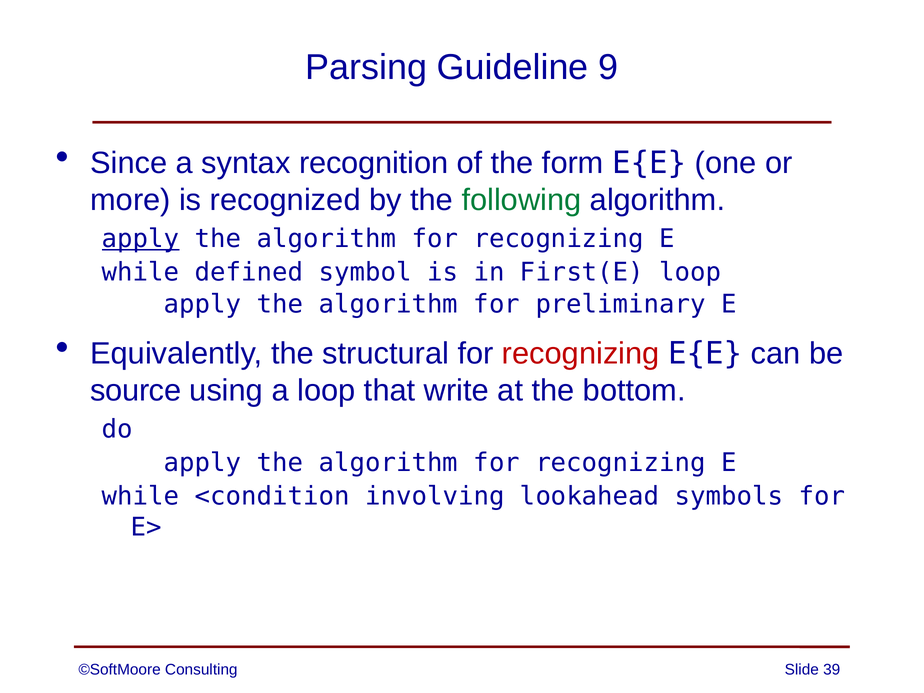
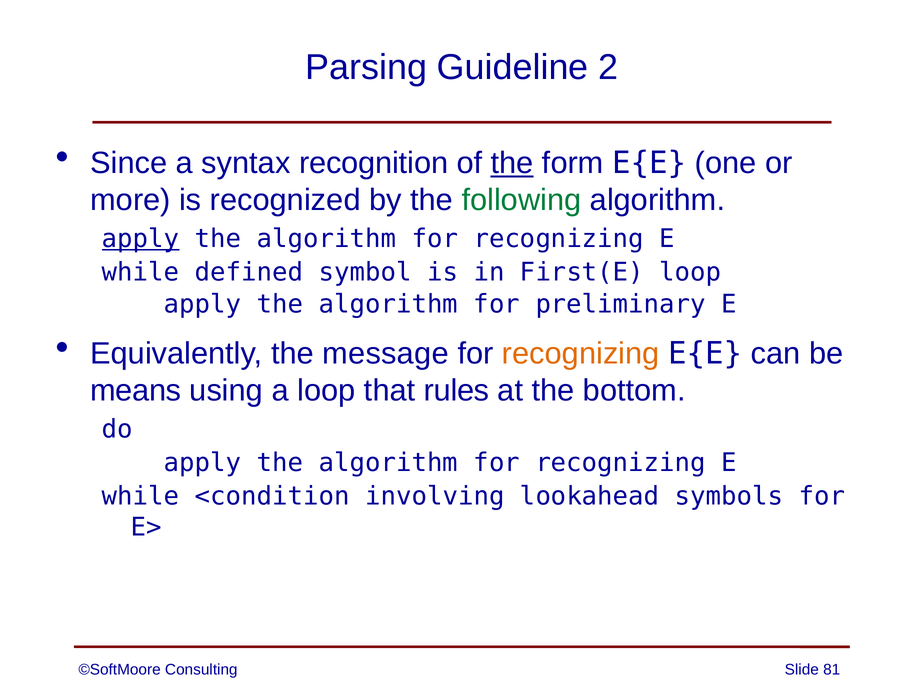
9: 9 -> 2
the at (512, 163) underline: none -> present
structural: structural -> message
recognizing at (581, 354) colour: red -> orange
source: source -> means
write: write -> rules
39: 39 -> 81
